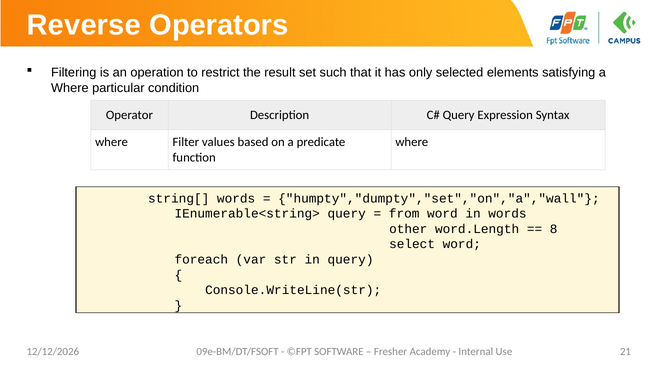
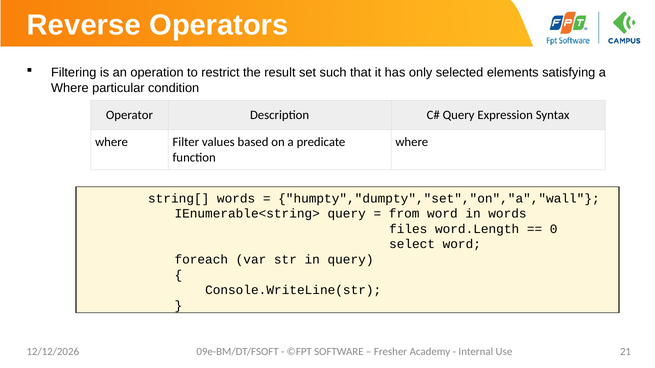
other: other -> files
8: 8 -> 0
